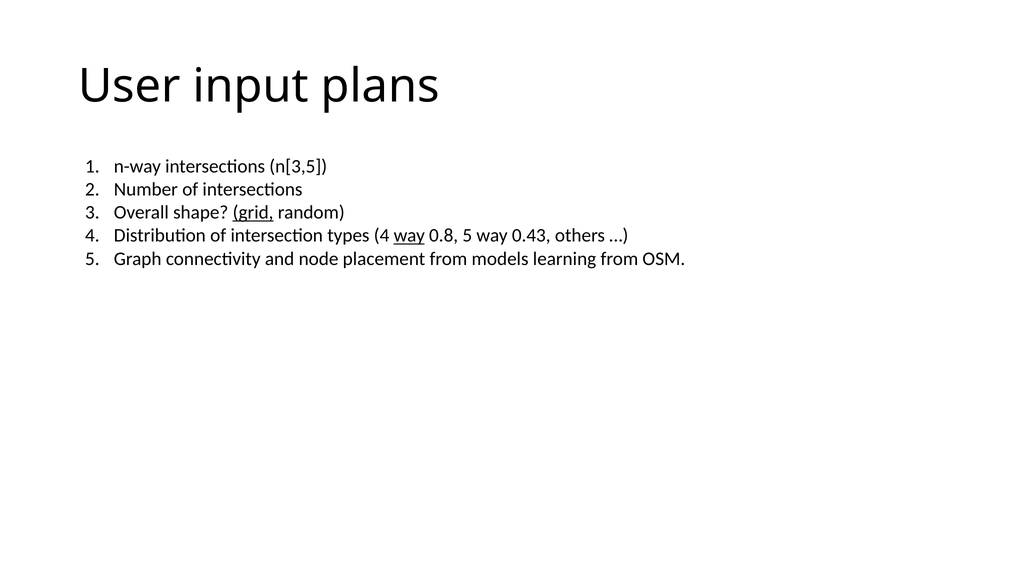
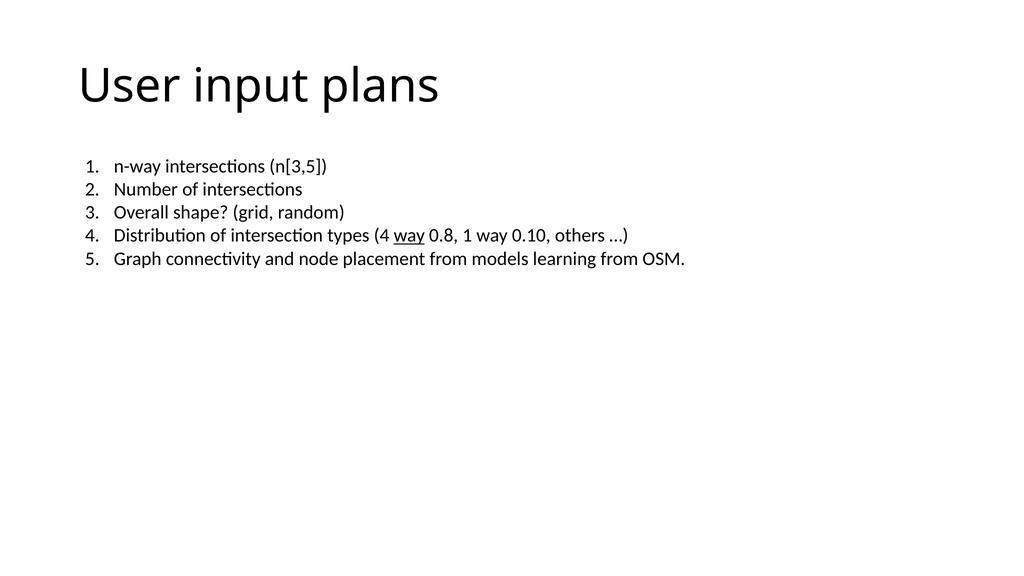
grid underline: present -> none
0.8 5: 5 -> 1
0.43: 0.43 -> 0.10
